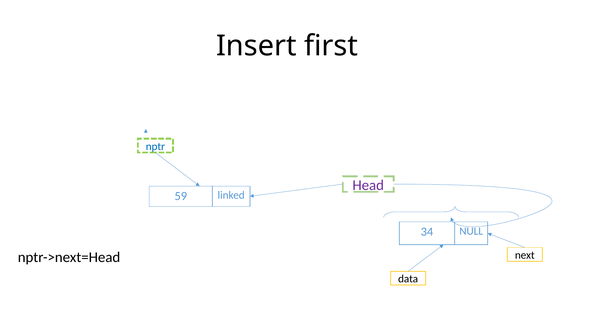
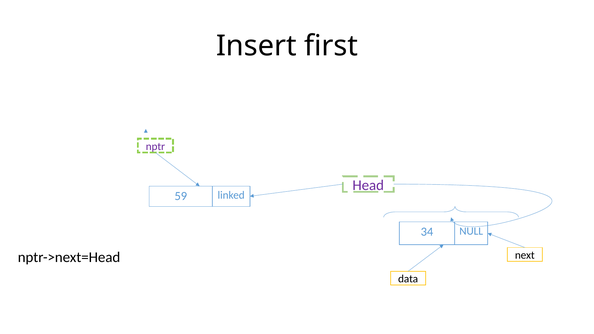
nptr colour: blue -> purple
